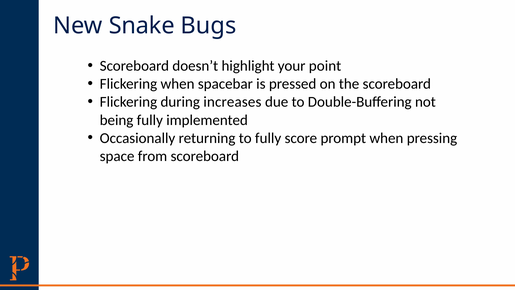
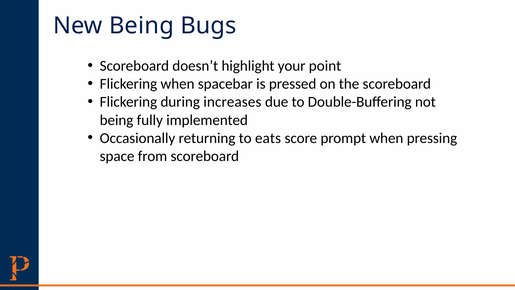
New Snake: Snake -> Being
to fully: fully -> eats
